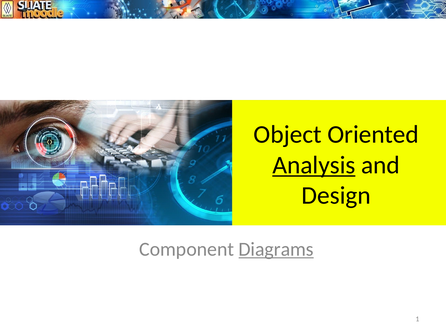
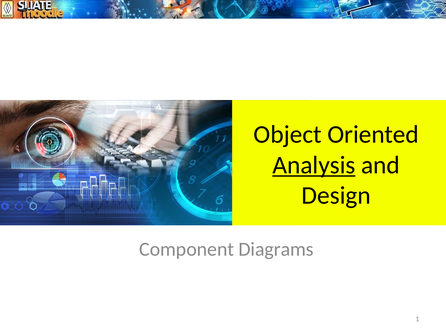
Diagrams underline: present -> none
